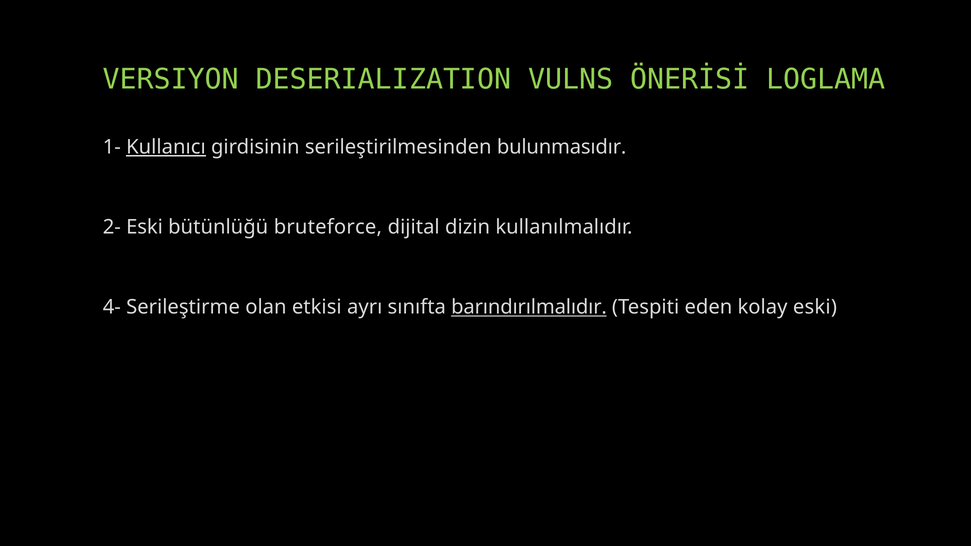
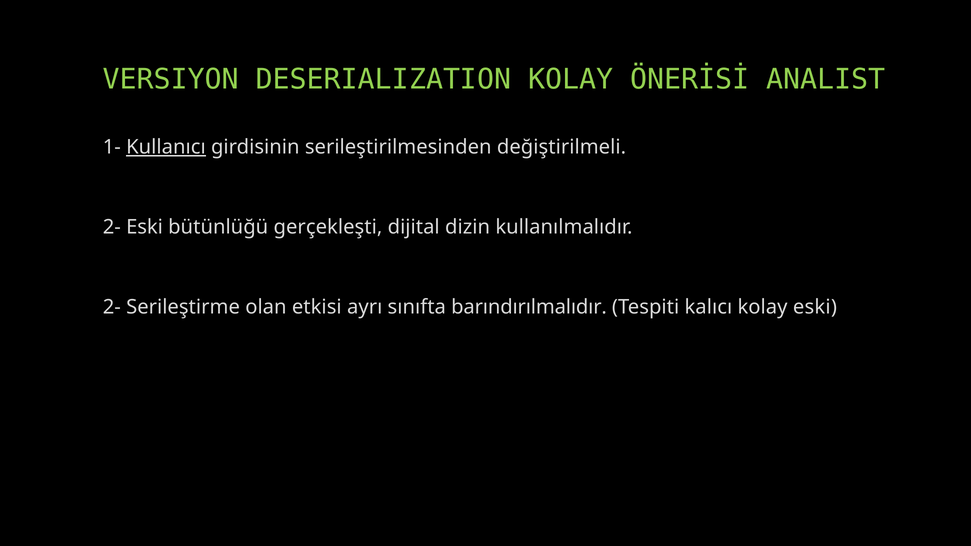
DESERIALIZATION VULNS: VULNS -> KOLAY
LOGLAMA: LOGLAMA -> ANALIST
bulunmasıdır: bulunmasıdır -> değiştirilmeli
bruteforce: bruteforce -> gerçekleşti
4- at (112, 307): 4- -> 2-
barındırılmalıdır underline: present -> none
eden: eden -> kalıcı
